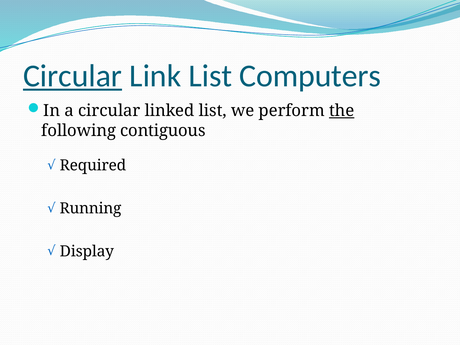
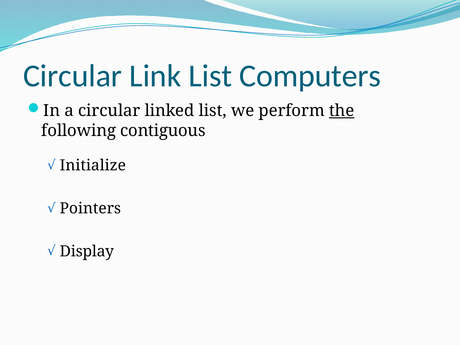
Circular at (73, 76) underline: present -> none
Required: Required -> Initialize
Running: Running -> Pointers
